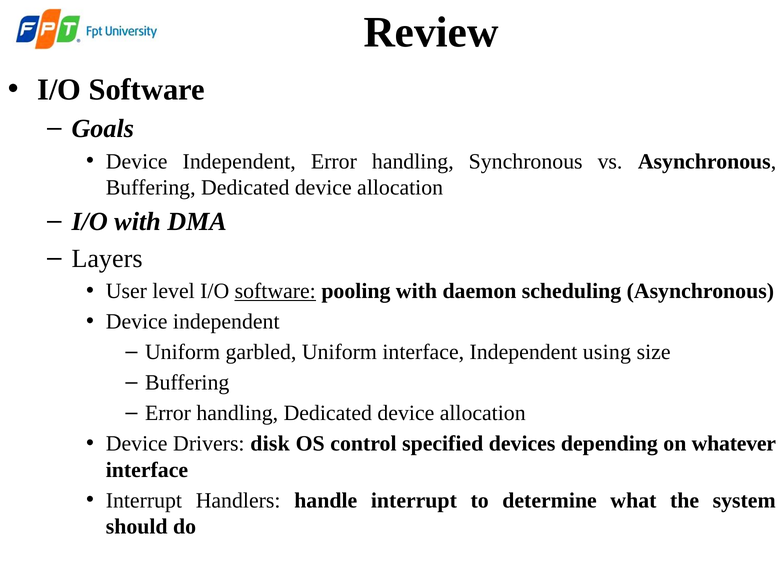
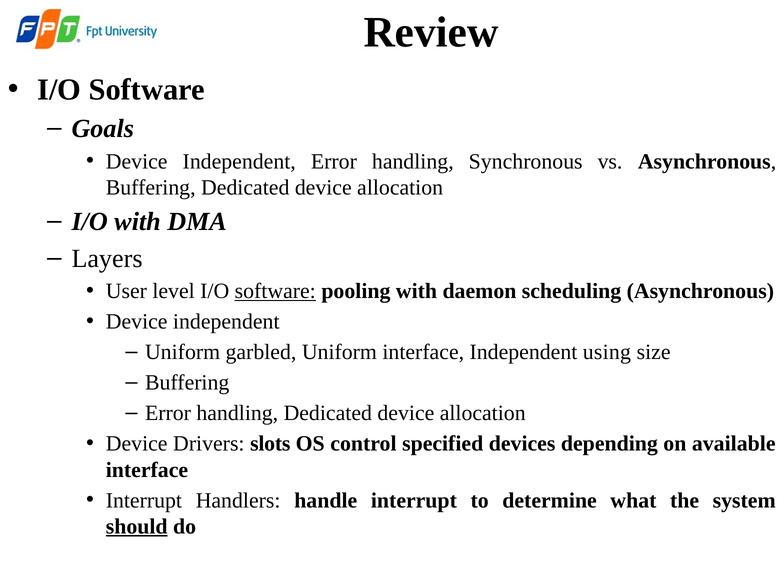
disk: disk -> slots
whatever: whatever -> available
should underline: none -> present
